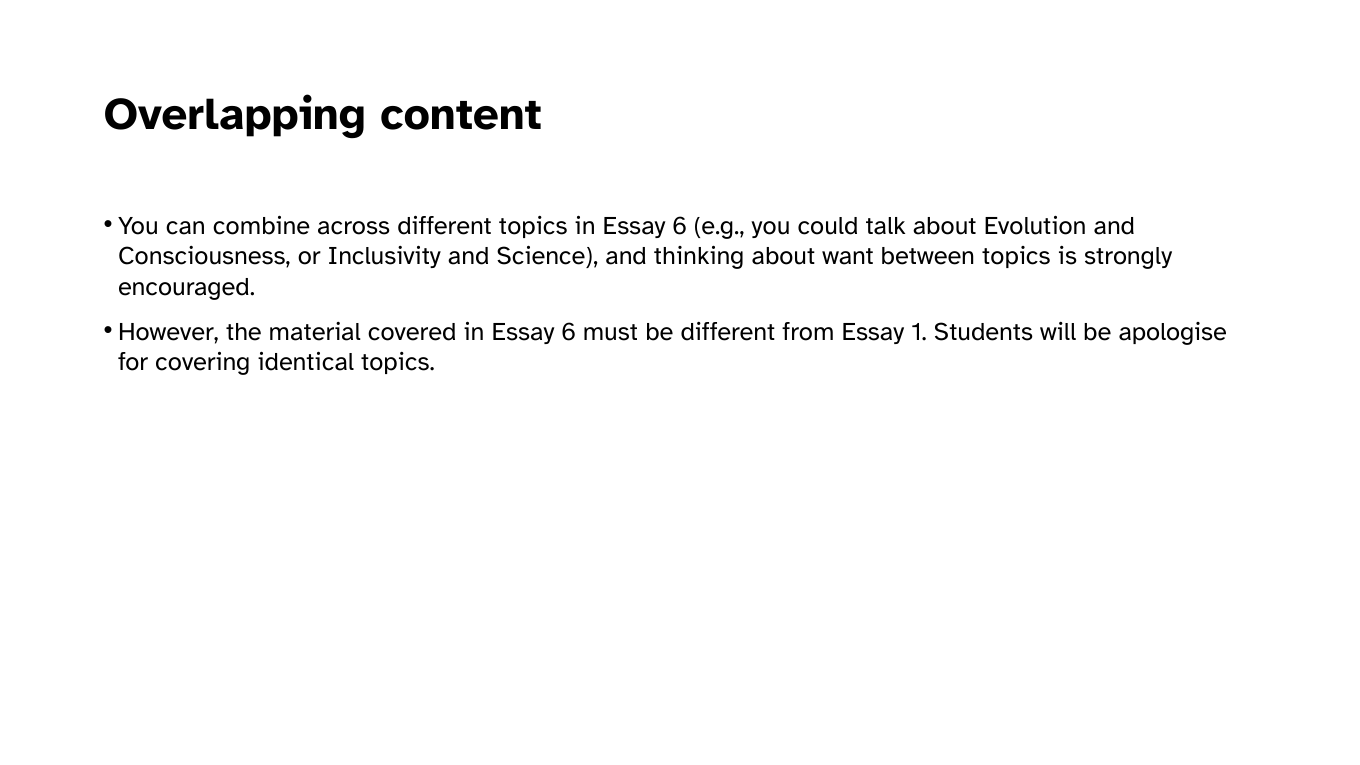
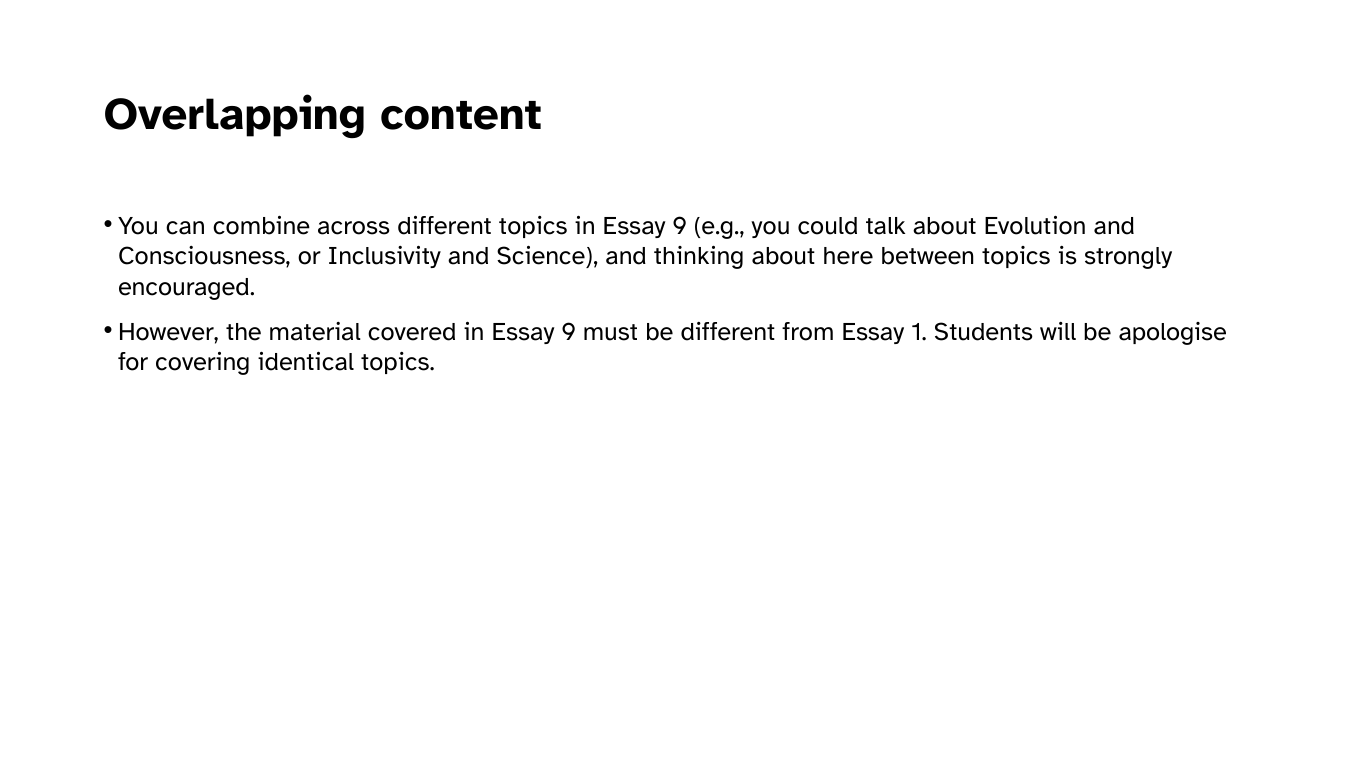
topics in Essay 6: 6 -> 9
want: want -> here
covered in Essay 6: 6 -> 9
